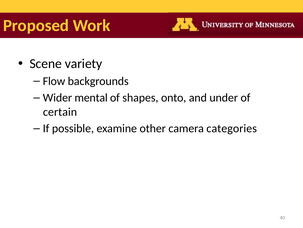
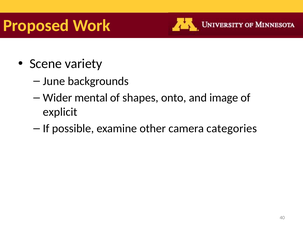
Flow: Flow -> June
under: under -> image
certain: certain -> explicit
